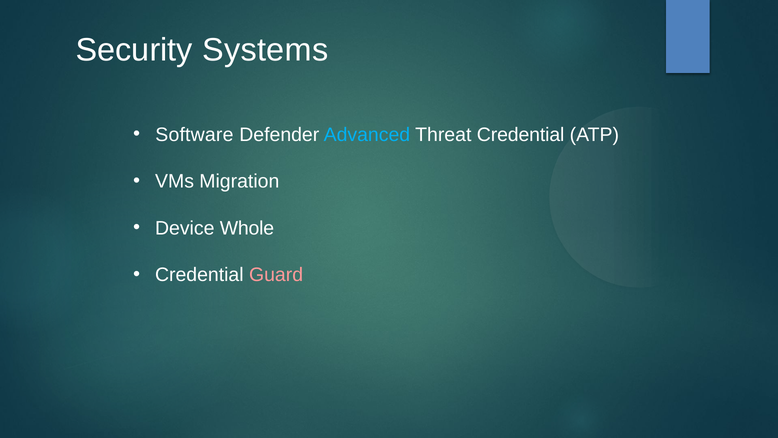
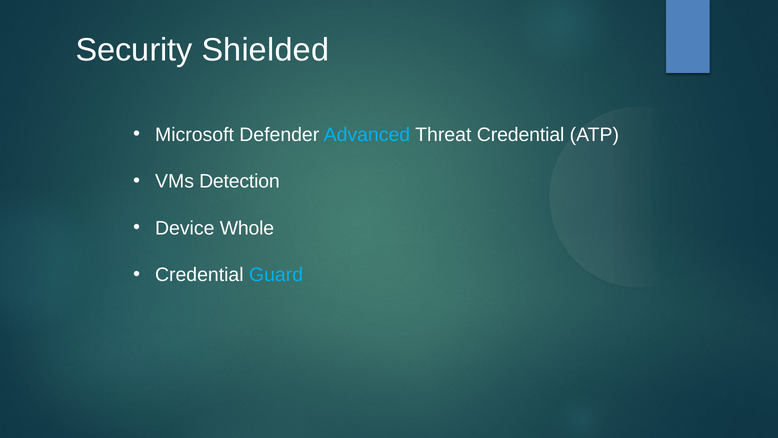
Systems: Systems -> Shielded
Software: Software -> Microsoft
Migration: Migration -> Detection
Guard colour: pink -> light blue
